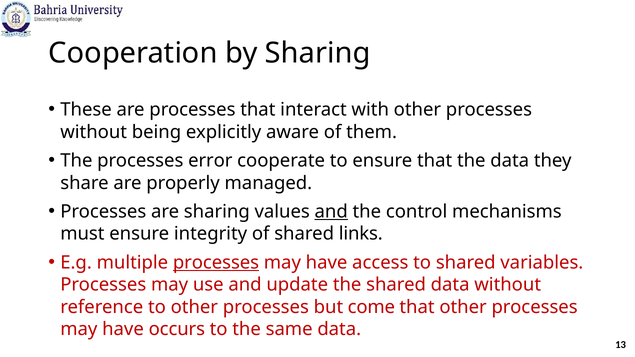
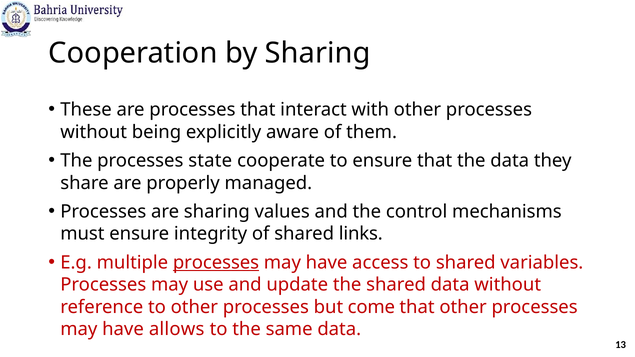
error: error -> state
and at (331, 212) underline: present -> none
occurs: occurs -> allows
